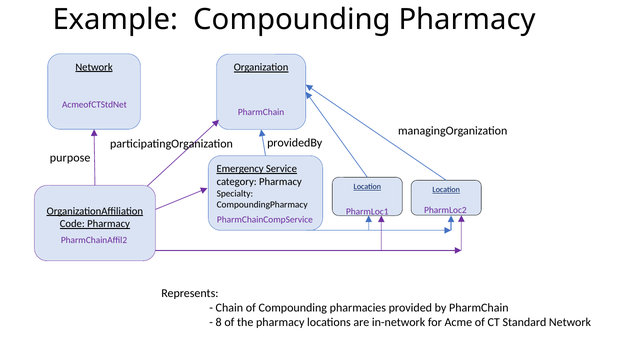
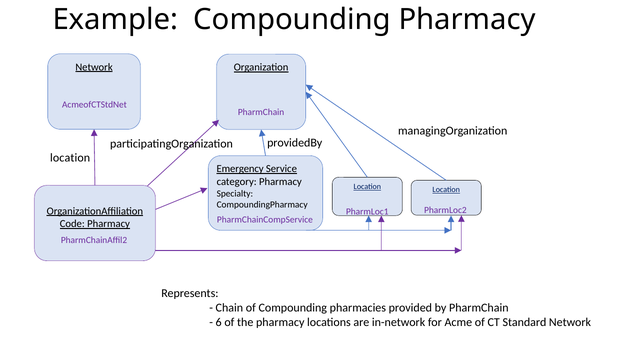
purpose at (70, 158): purpose -> location
8: 8 -> 6
